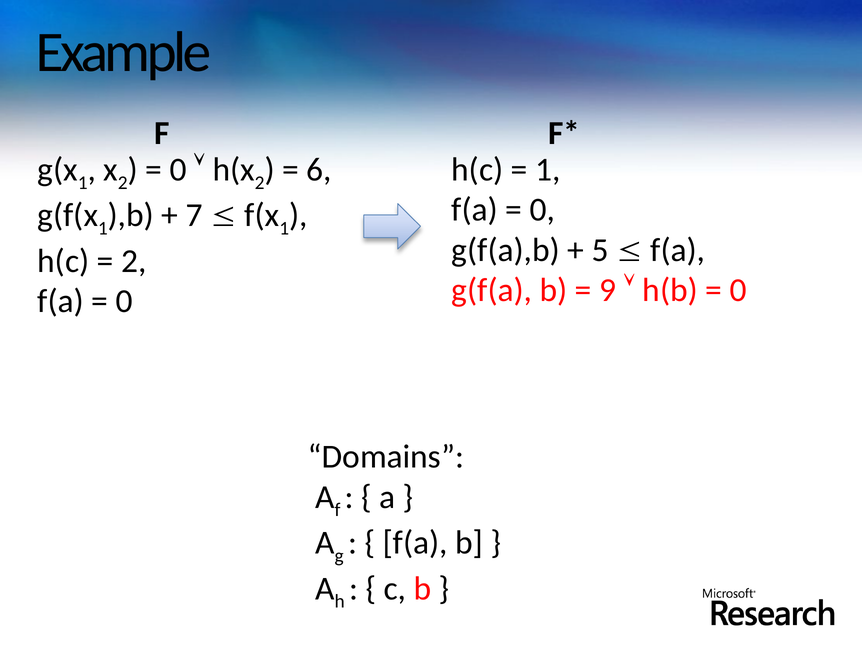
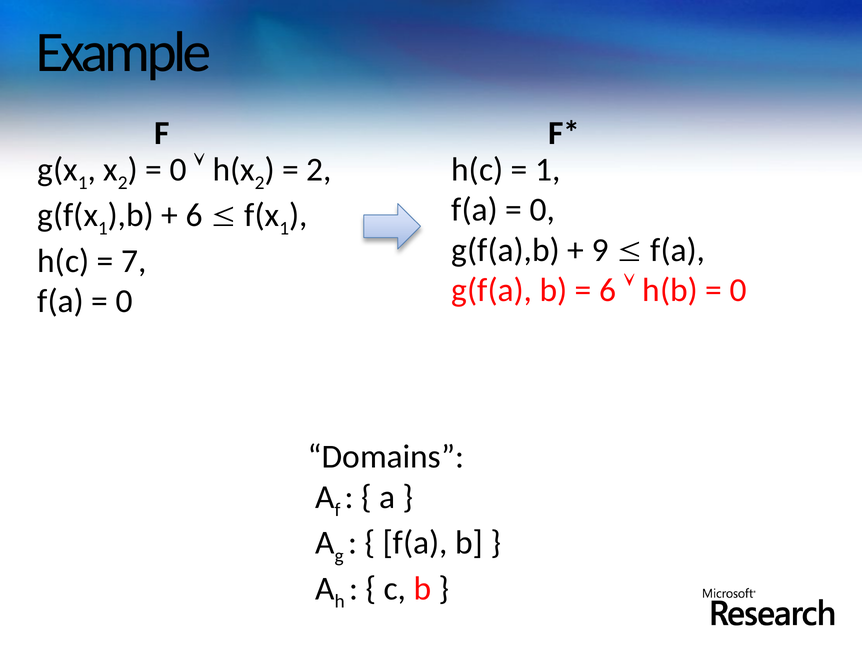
6 at (319, 170): 6 -> 2
7 at (194, 216): 7 -> 6
5: 5 -> 9
2 at (134, 261): 2 -> 7
9 at (608, 291): 9 -> 6
